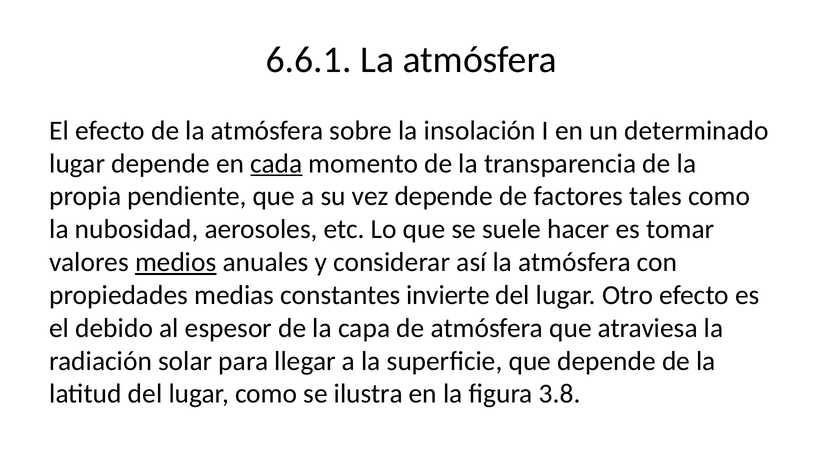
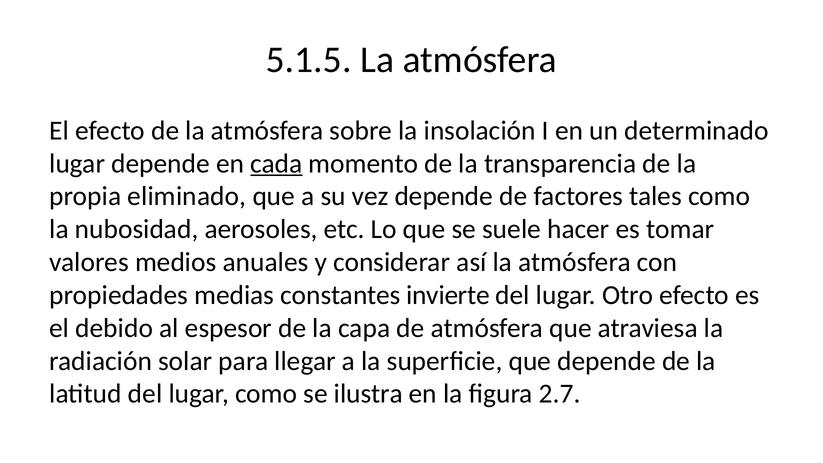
6.6.1: 6.6.1 -> 5.1.5
pendiente: pendiente -> eliminado
medios underline: present -> none
3.8: 3.8 -> 2.7
